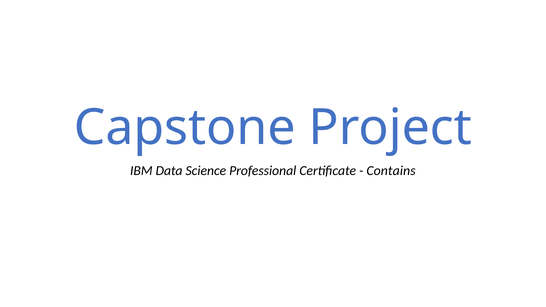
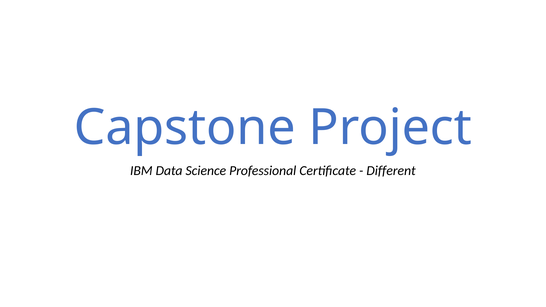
Contains: Contains -> Different
